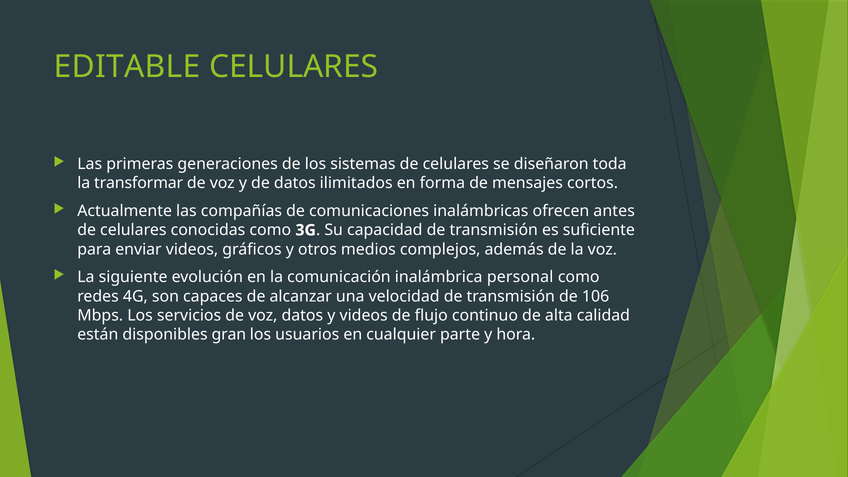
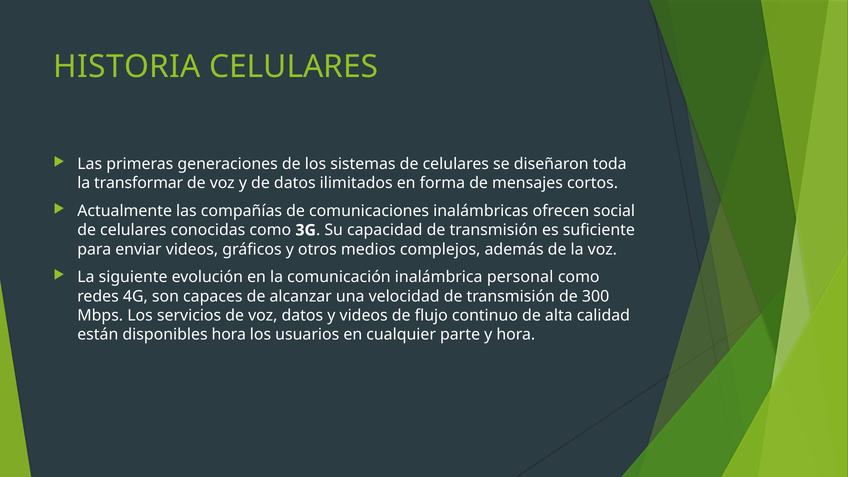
EDITABLE: EDITABLE -> HISTORIA
antes: antes -> social
106: 106 -> 300
disponibles gran: gran -> hora
